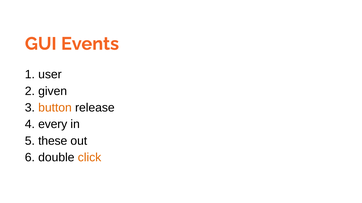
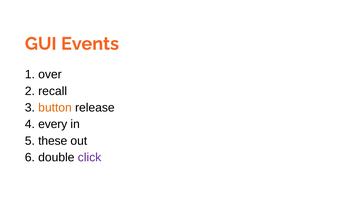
user: user -> over
given: given -> recall
click colour: orange -> purple
